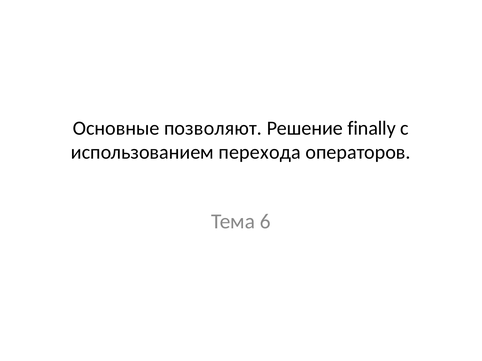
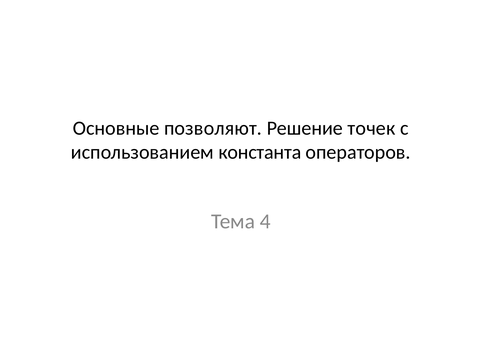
finally: finally -> точек
перехода: перехода -> константа
6: 6 -> 4
